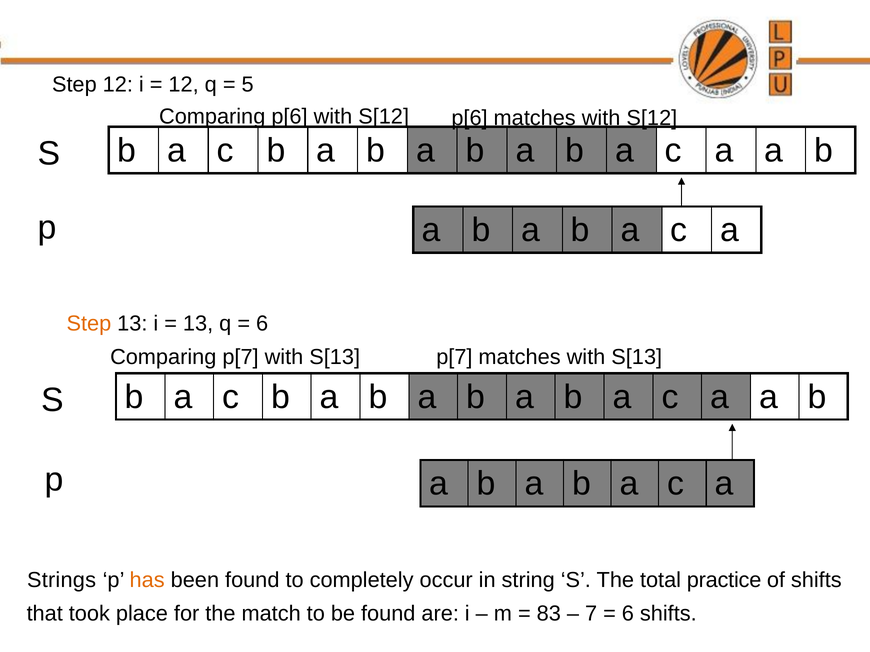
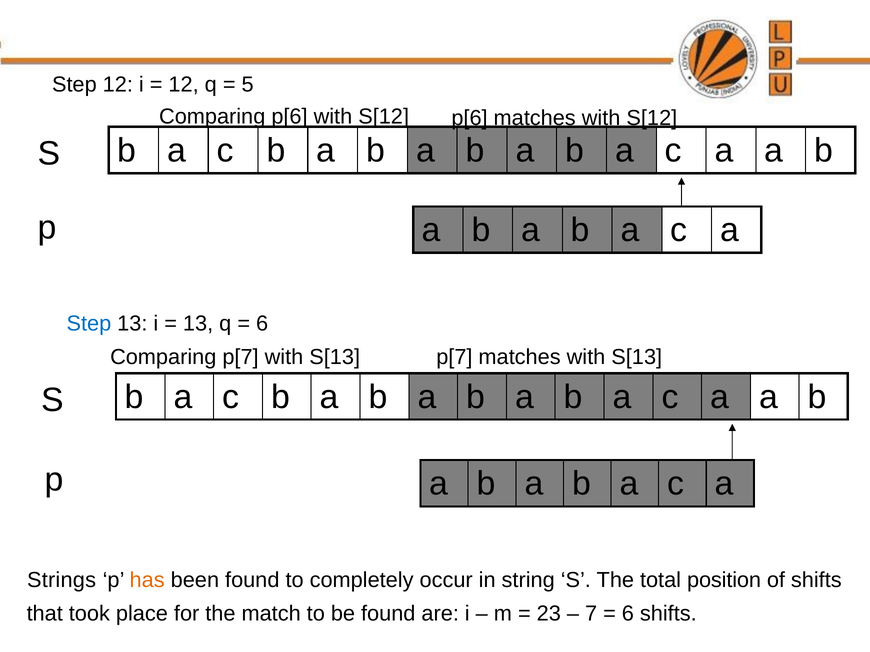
Step at (89, 324) colour: orange -> blue
practice: practice -> position
83: 83 -> 23
